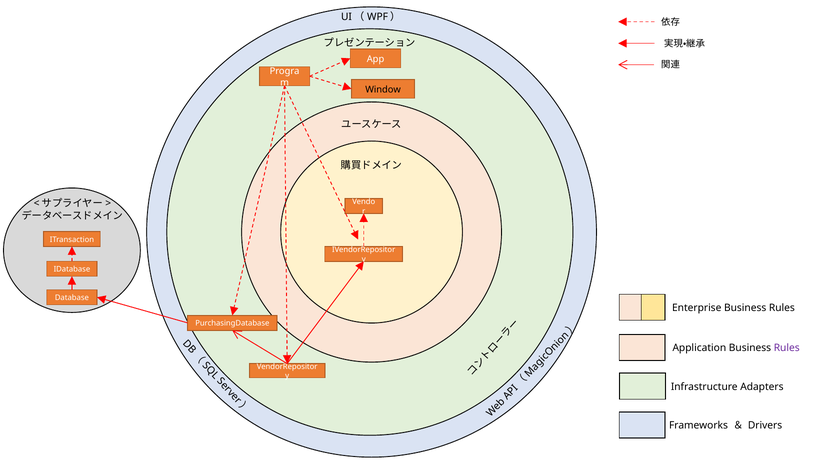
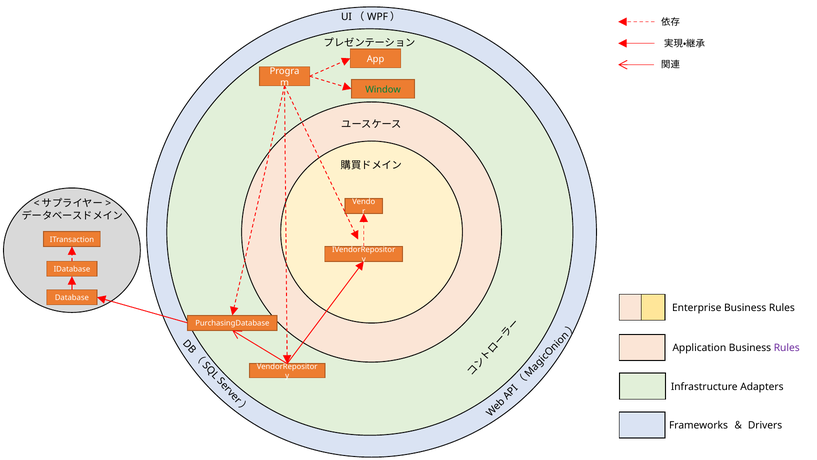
Window colour: black -> green
